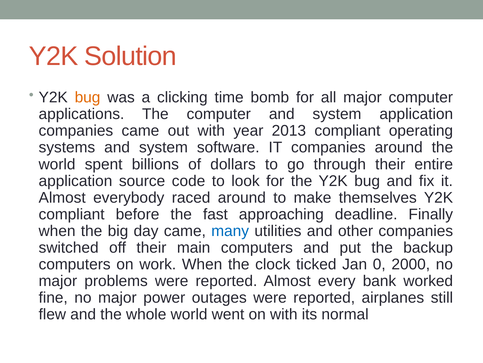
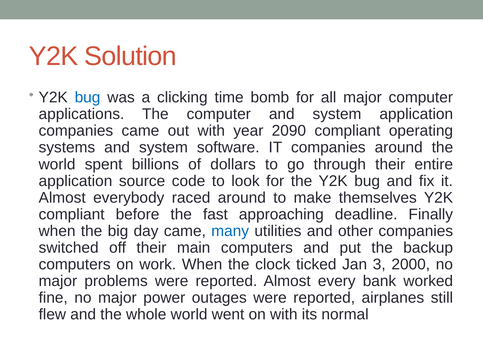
bug at (88, 97) colour: orange -> blue
2013: 2013 -> 2090
0: 0 -> 3
